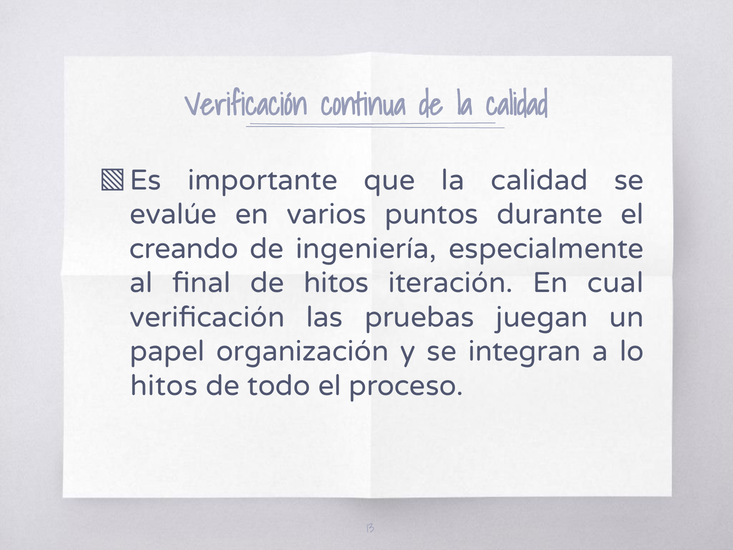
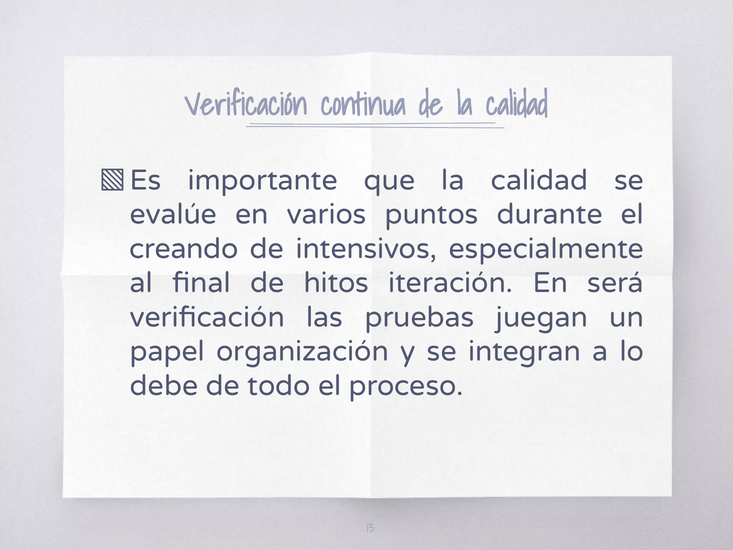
ingeniería: ingeniería -> intensivos
cual: cual -> será
hitos at (164, 386): hitos -> debe
